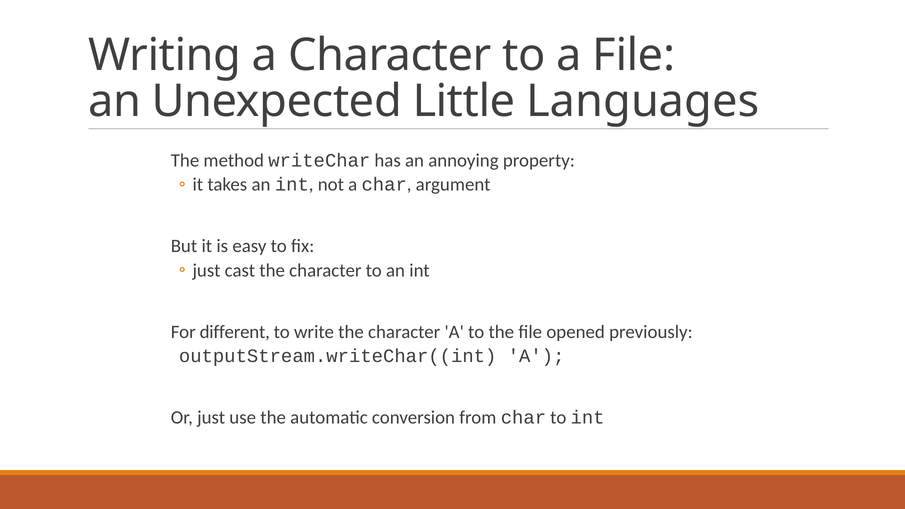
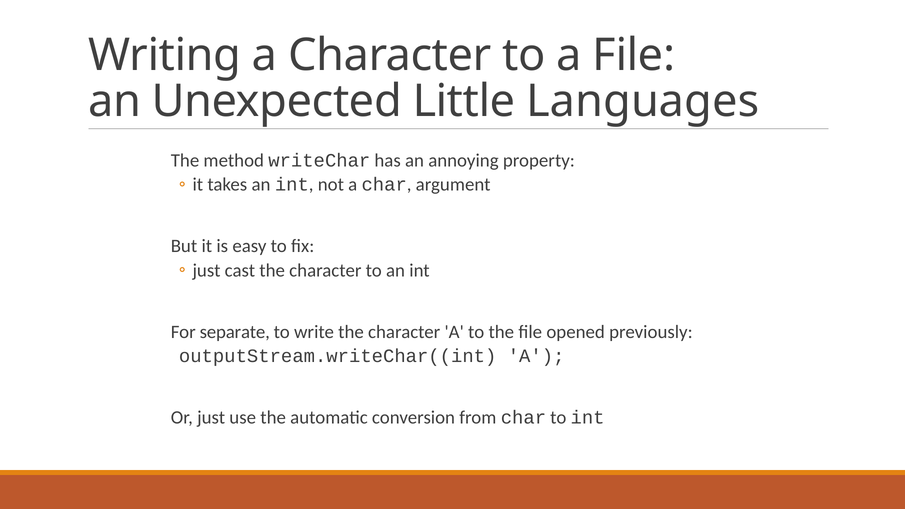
different: different -> separate
